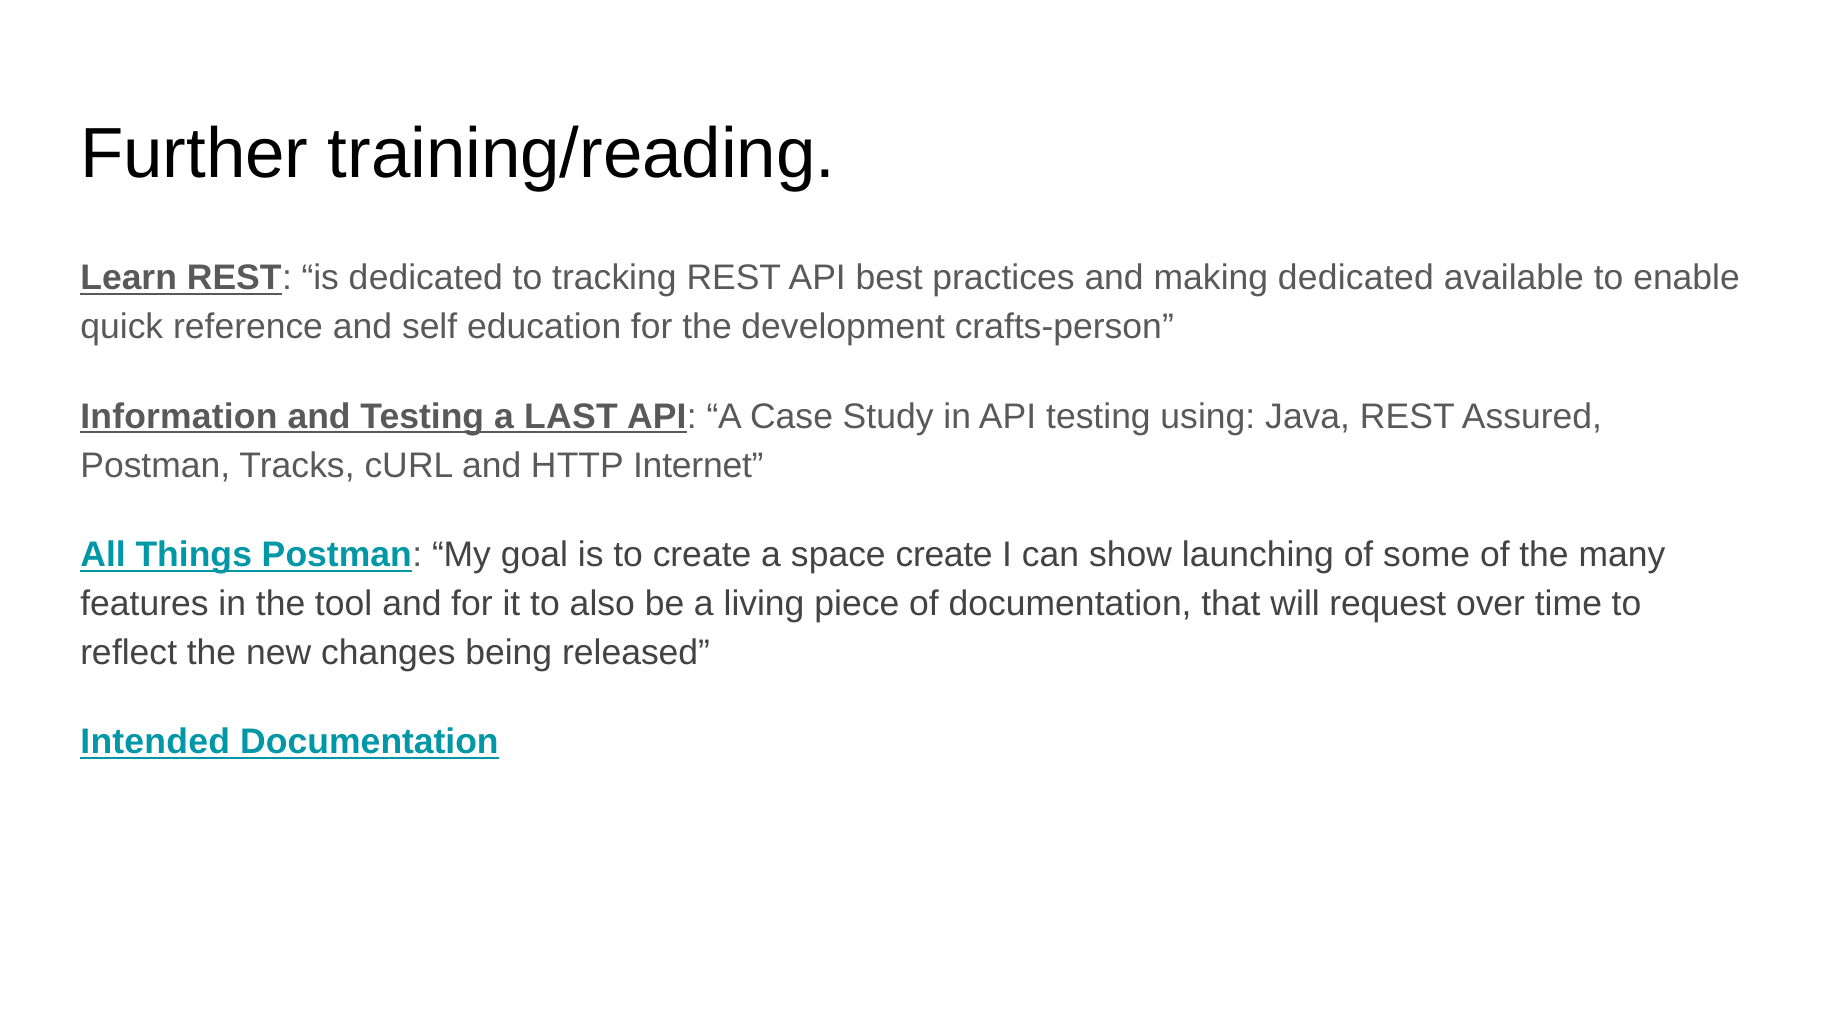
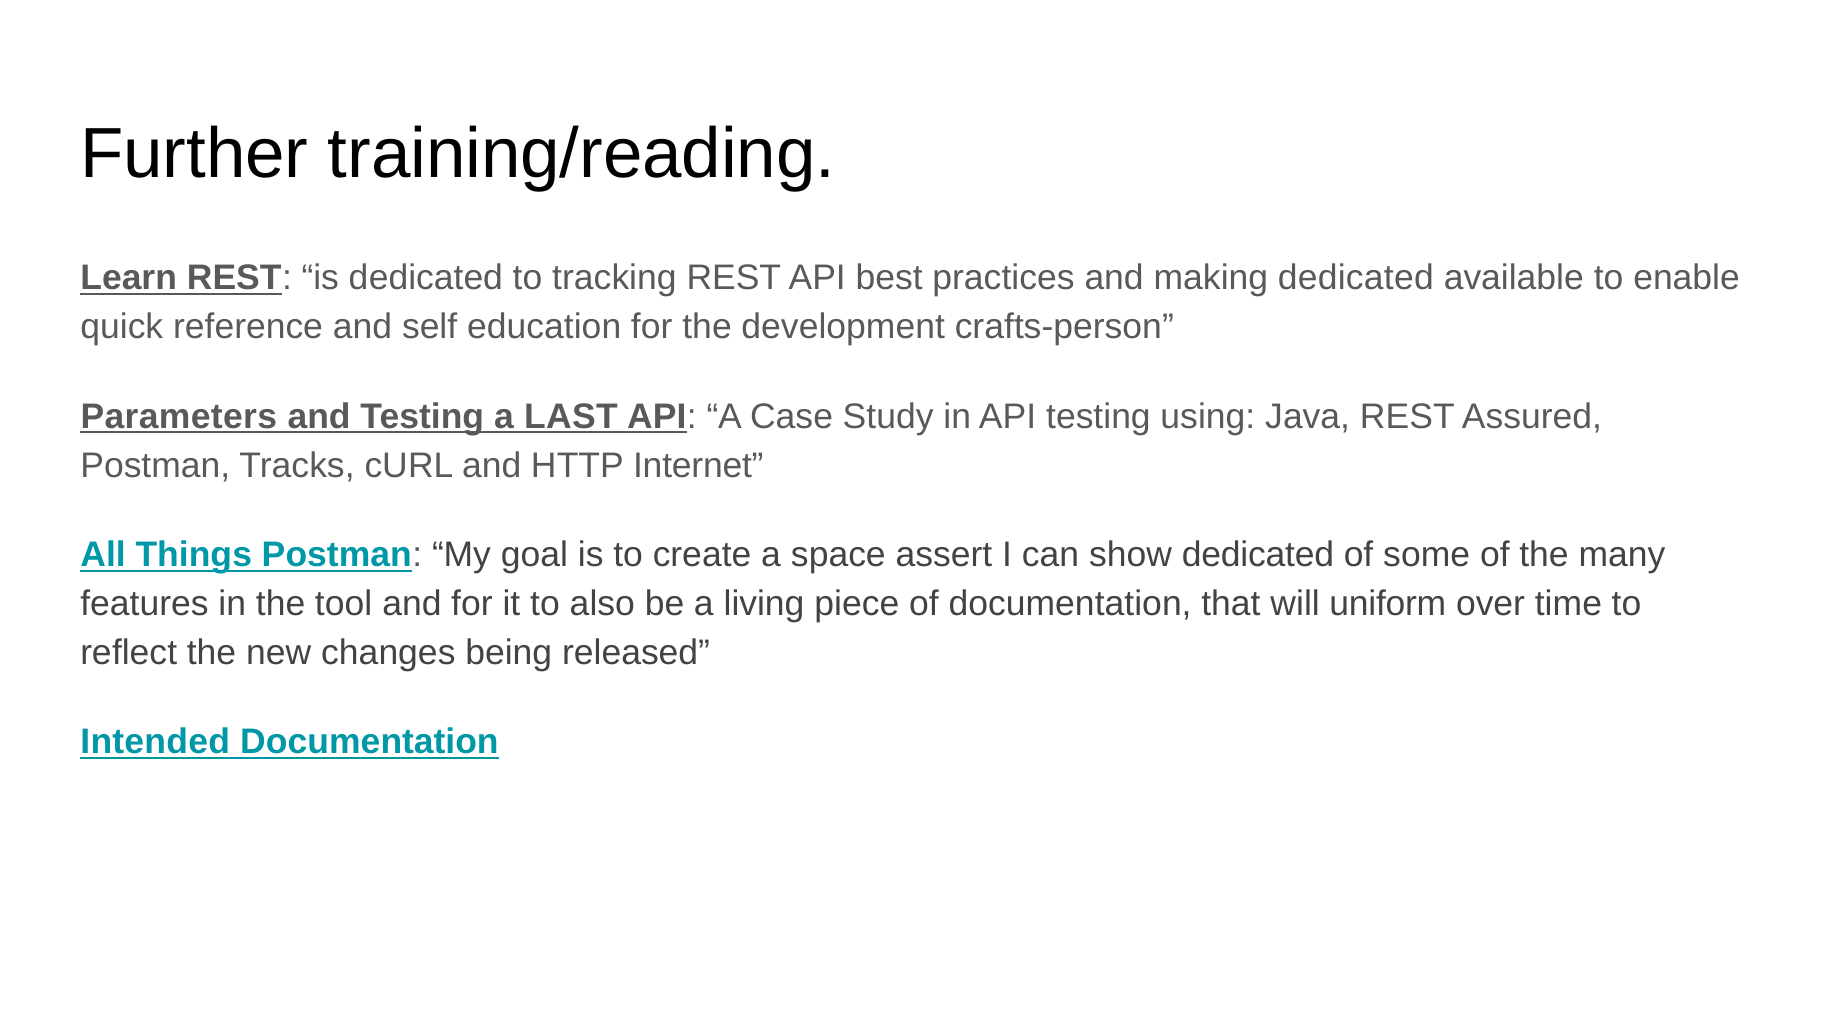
Information: Information -> Parameters
space create: create -> assert
show launching: launching -> dedicated
request: request -> uniform
